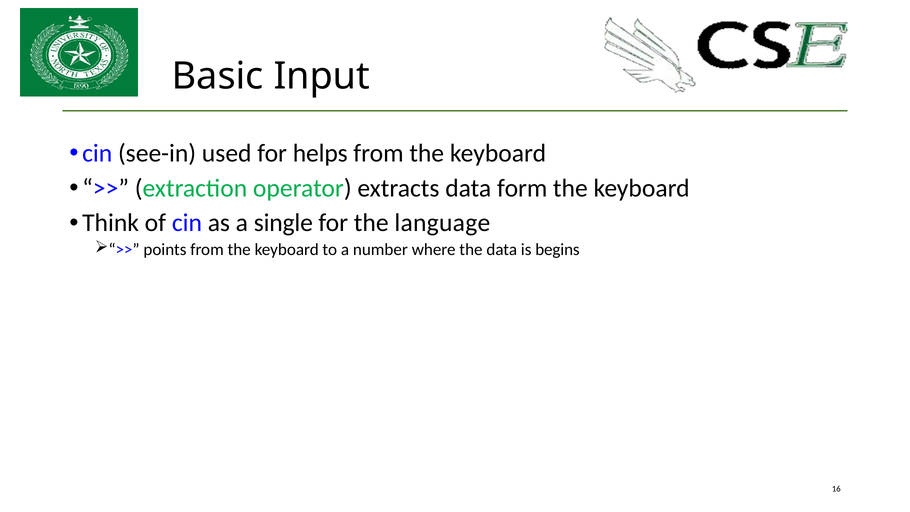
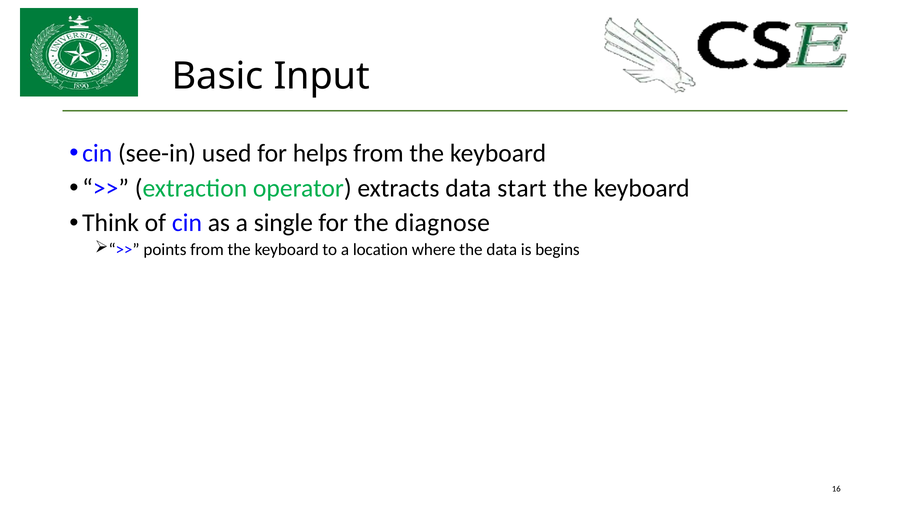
form: form -> start
language: language -> diagnose
number: number -> location
